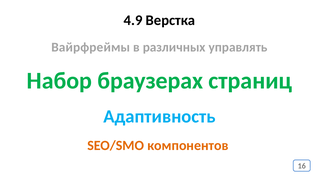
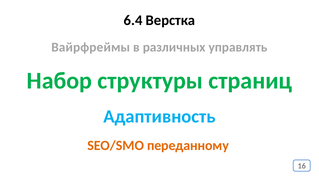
4.9: 4.9 -> 6.4
браузерах: браузерах -> структуры
компонентов: компонентов -> переданному
